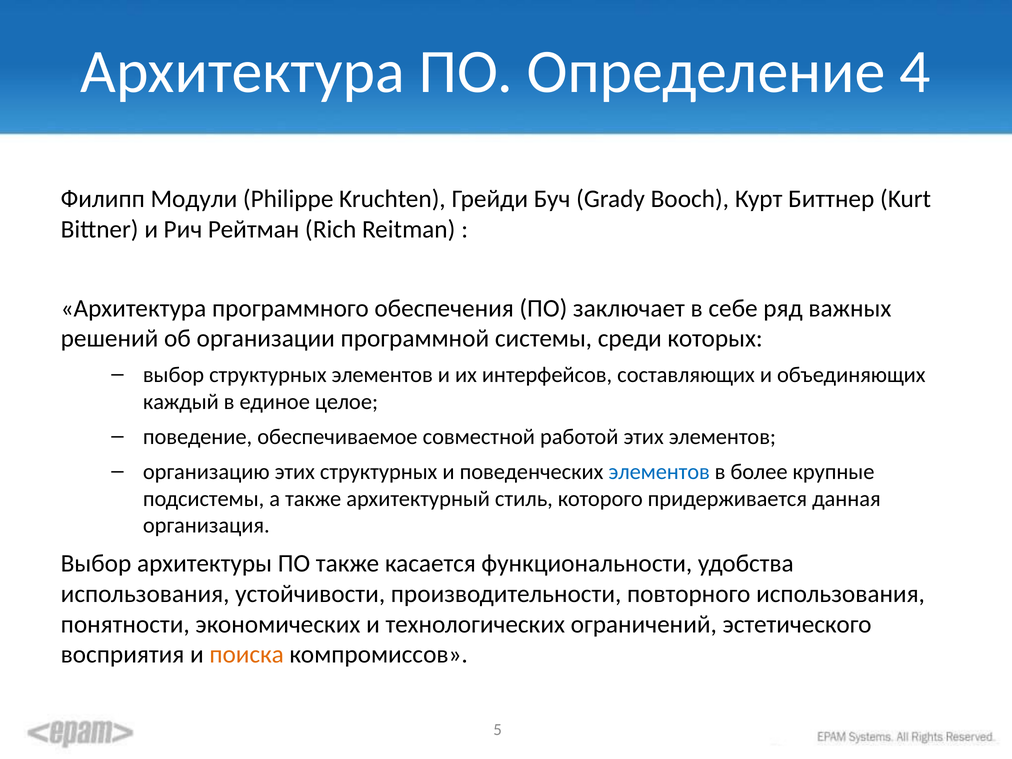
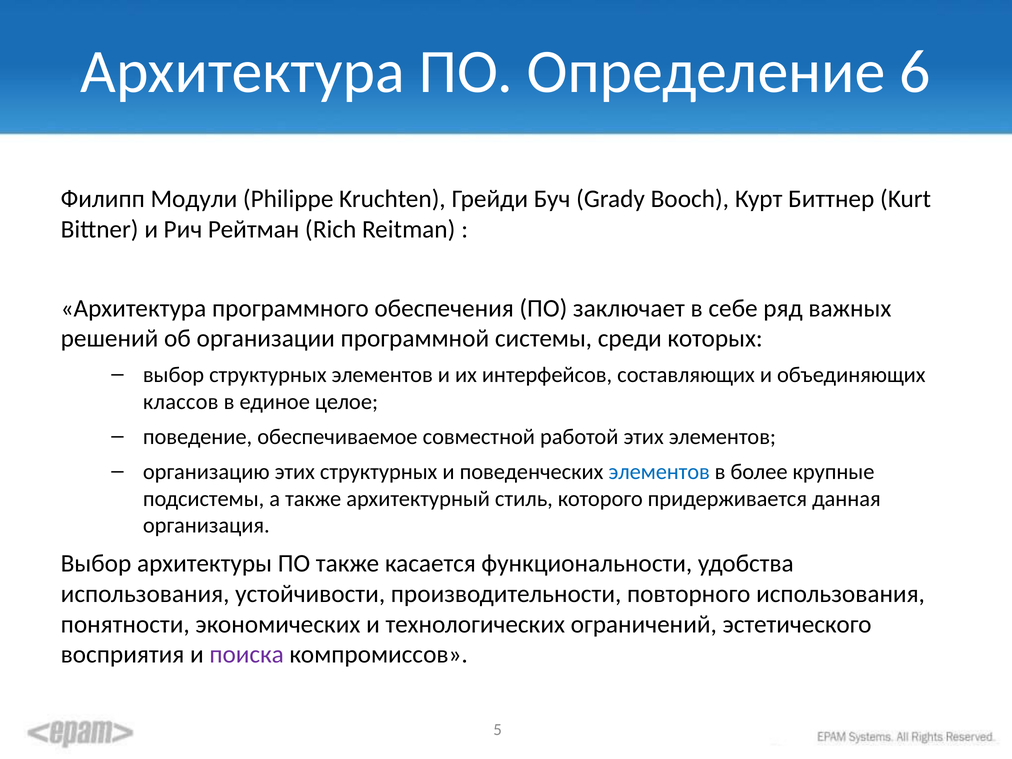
4: 4 -> 6
каждый: каждый -> классов
поиска colour: orange -> purple
